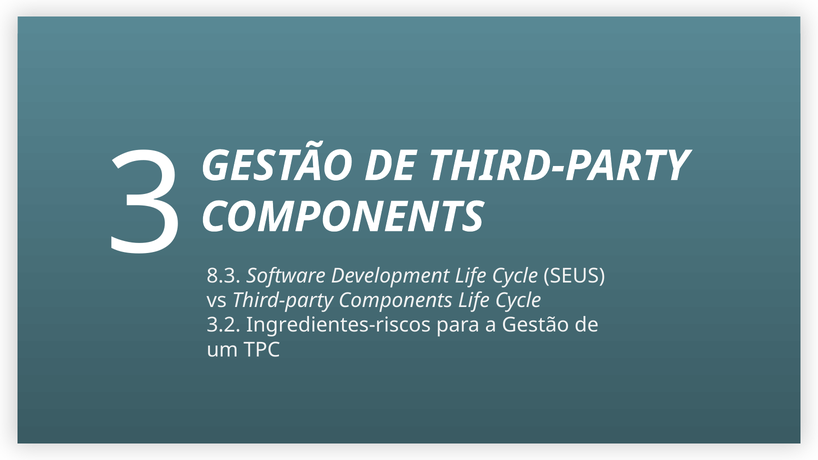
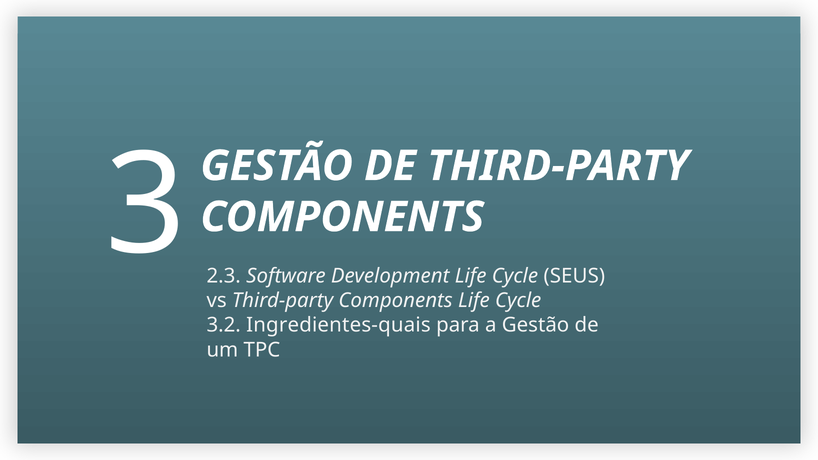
8.3: 8.3 -> 2.3
Ingredientes-riscos: Ingredientes-riscos -> Ingredientes-quais
